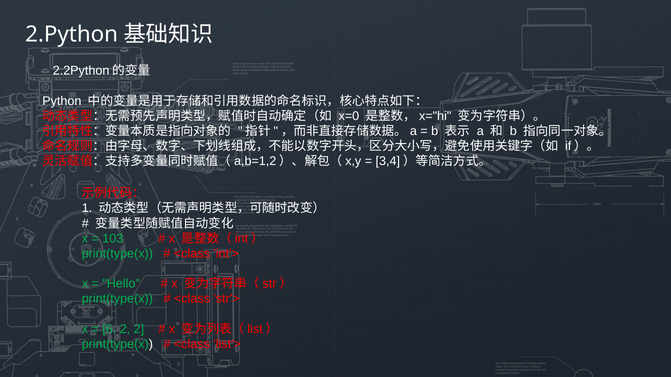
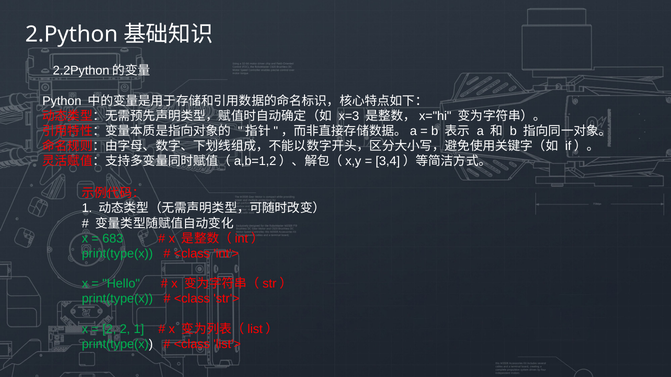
x=0: x=0 -> x=3
103: 103 -> 683
6 at (109, 329): 6 -> 2
2 2: 2 -> 1
